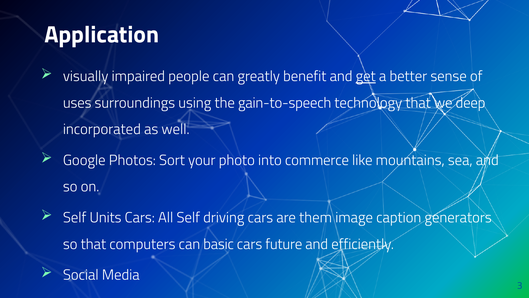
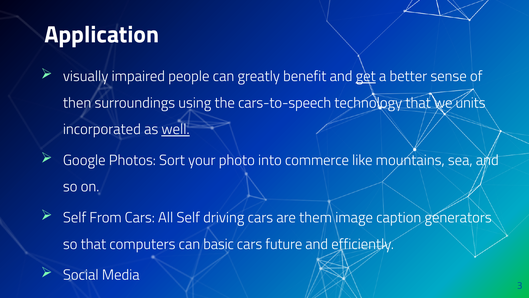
uses: uses -> then
gain-to-speech: gain-to-speech -> cars-to-speech
deep: deep -> units
well underline: none -> present
Units: Units -> From
